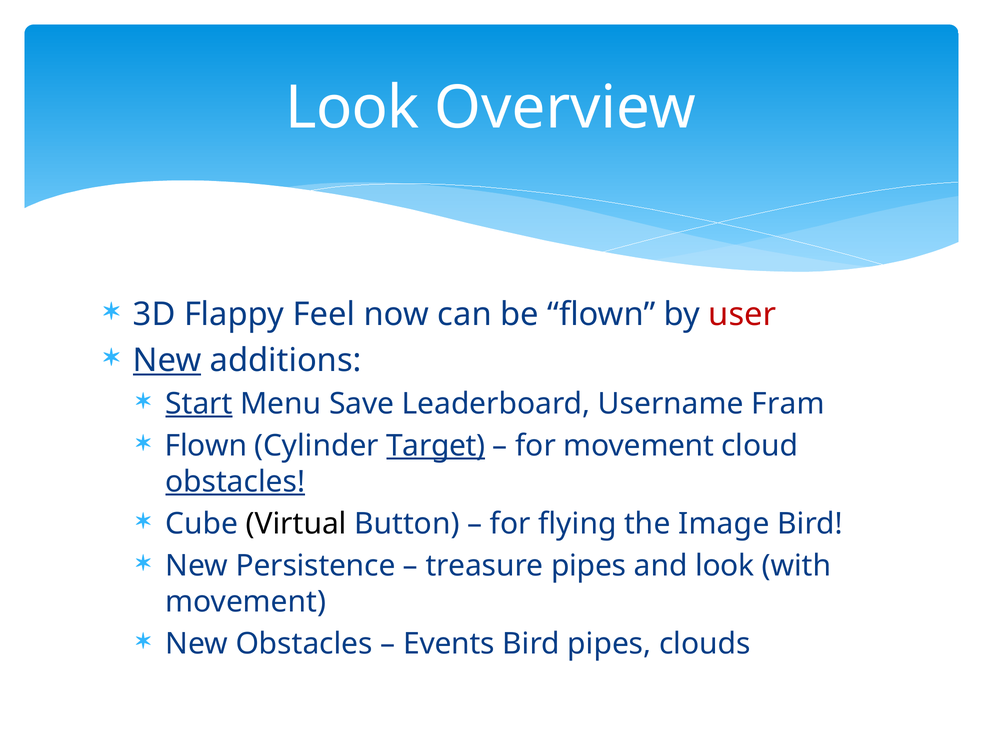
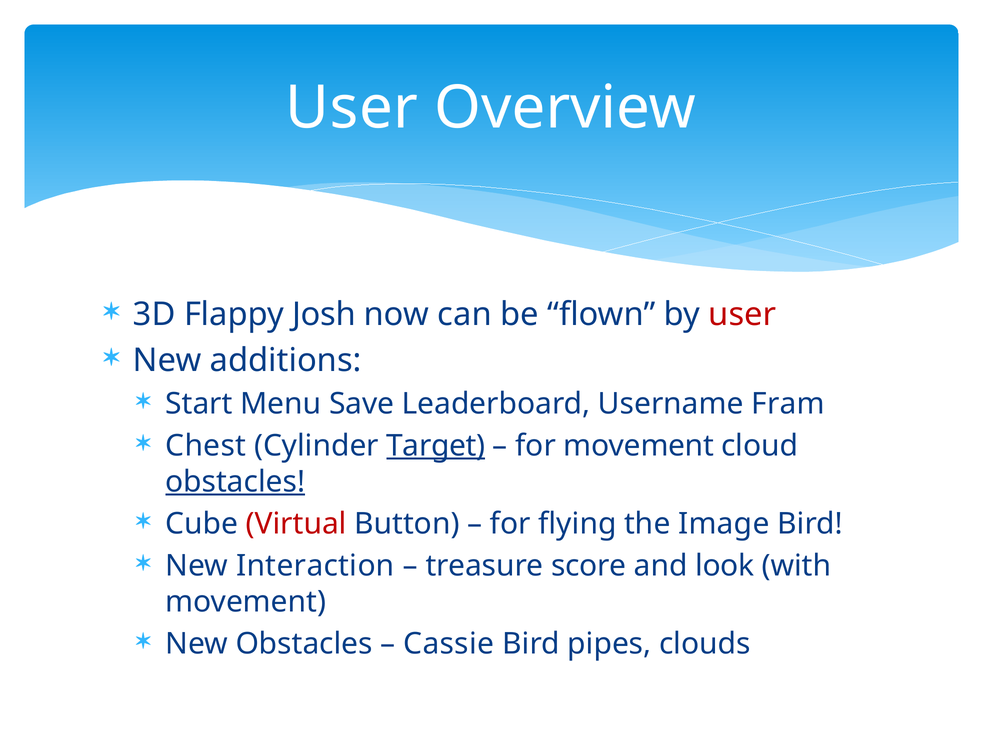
Look at (352, 108): Look -> User
Feel: Feel -> Josh
New at (167, 360) underline: present -> none
Start underline: present -> none
Flown at (206, 445): Flown -> Chest
Virtual colour: black -> red
Persistence: Persistence -> Interaction
treasure pipes: pipes -> score
Events: Events -> Cassie
